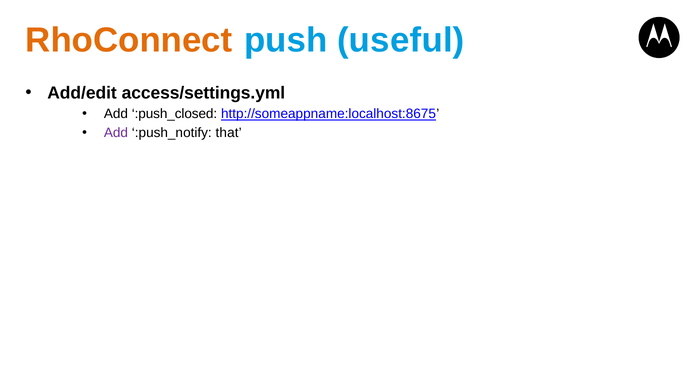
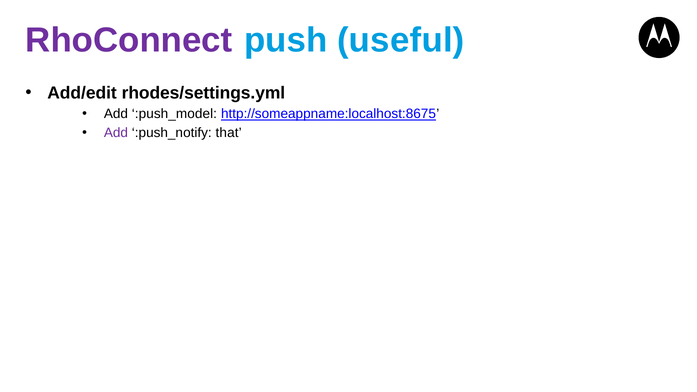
RhoConnect colour: orange -> purple
access/settings.yml: access/settings.yml -> rhodes/settings.yml
:push_closed: :push_closed -> :push_model
